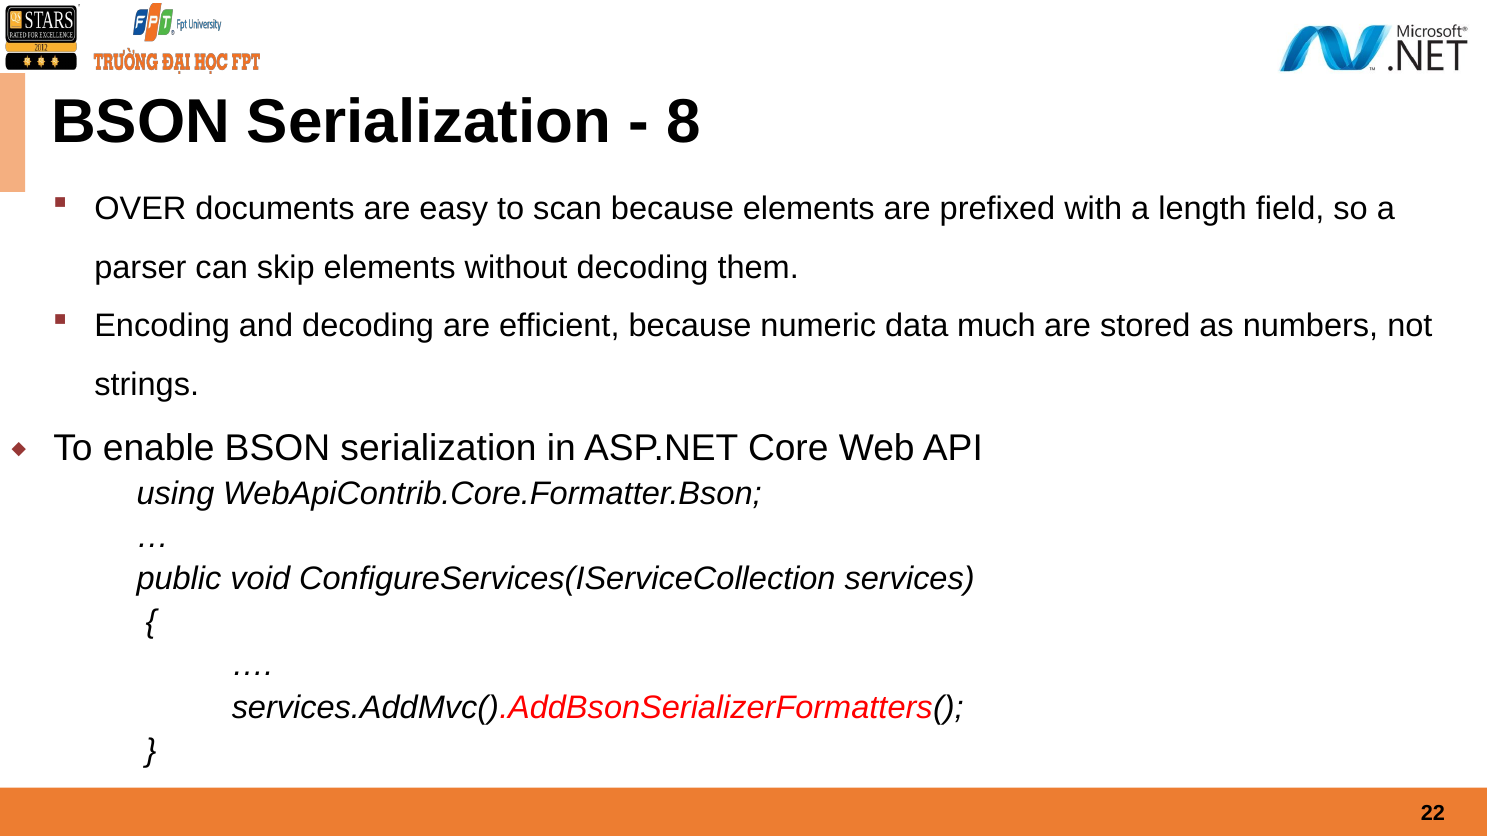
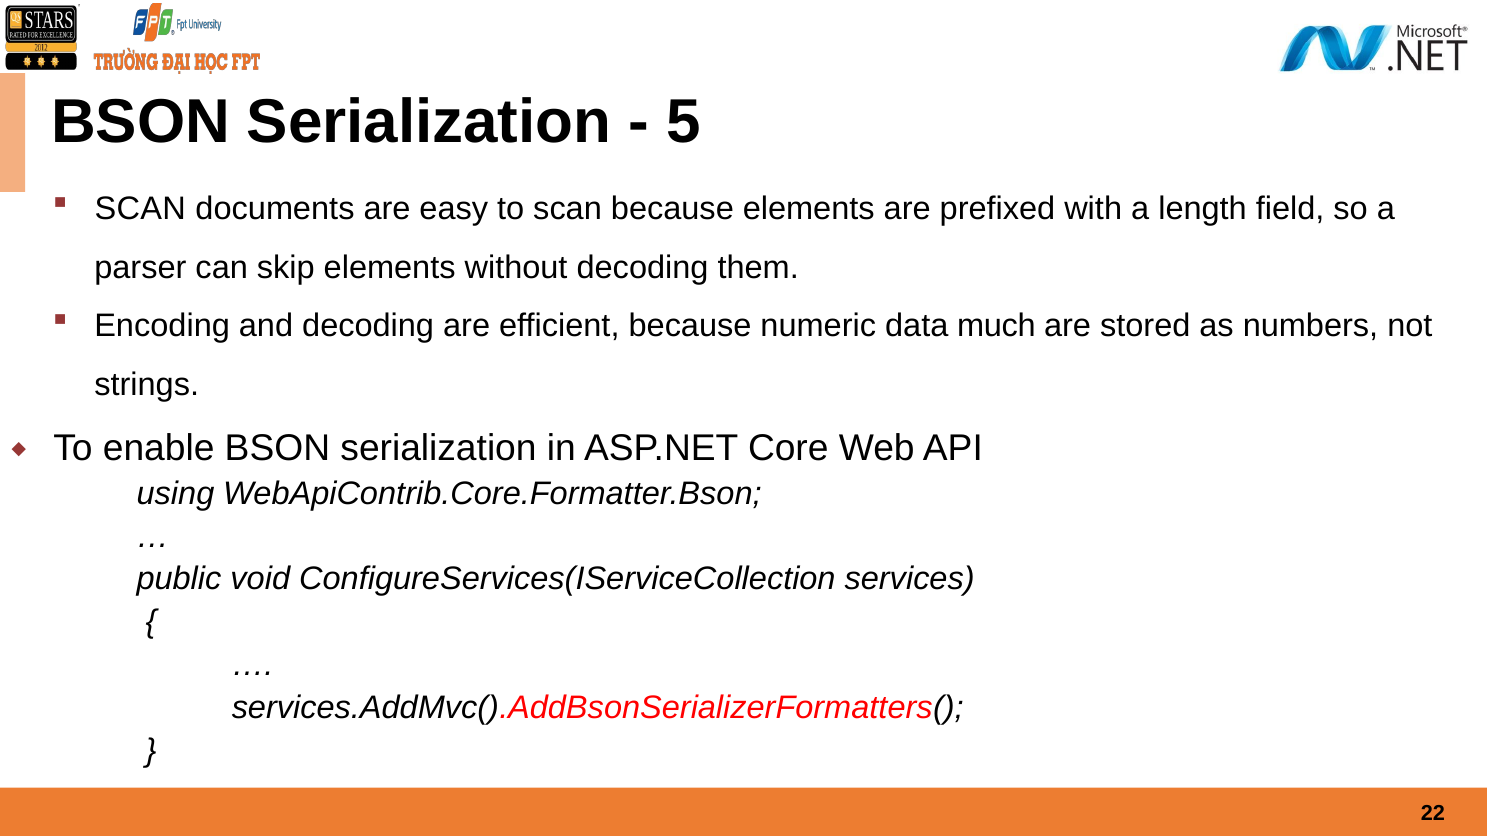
8: 8 -> 5
OVER at (140, 209): OVER -> SCAN
